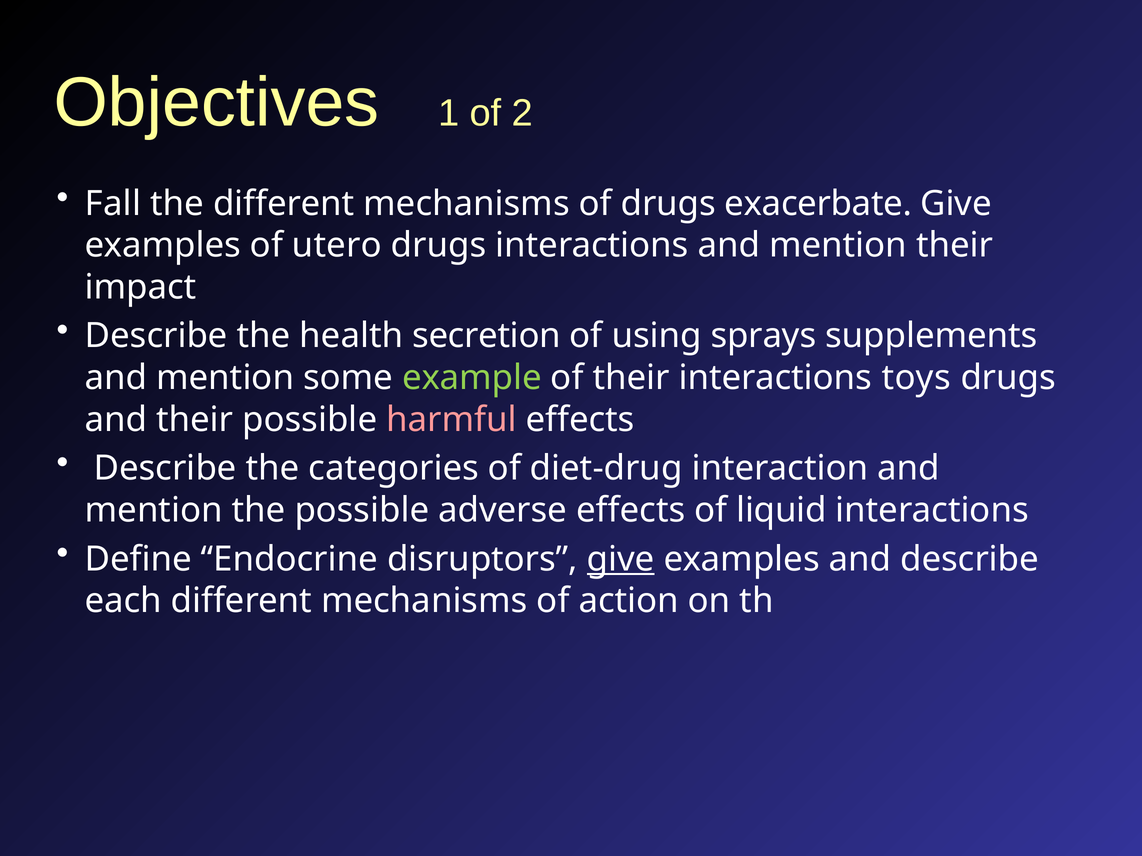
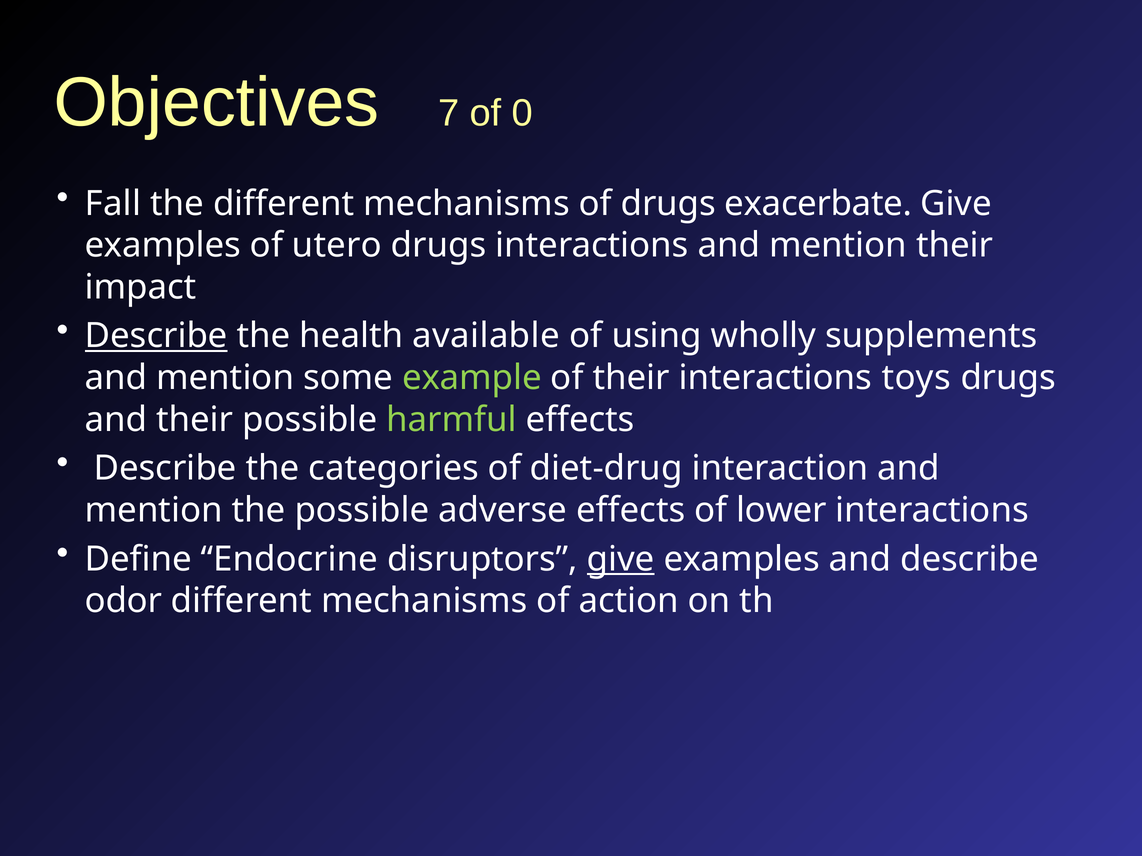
1: 1 -> 7
2: 2 -> 0
Describe at (156, 336) underline: none -> present
secretion: secretion -> available
sprays: sprays -> wholly
harmful colour: pink -> light green
liquid: liquid -> lower
each: each -> odor
